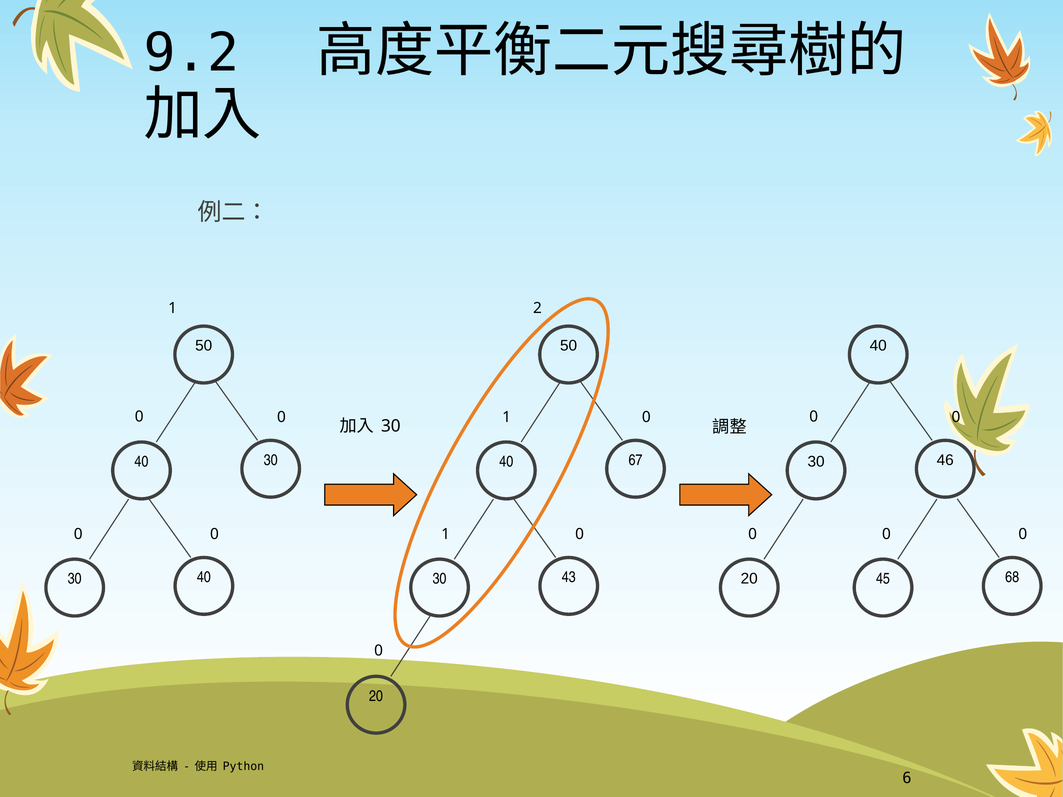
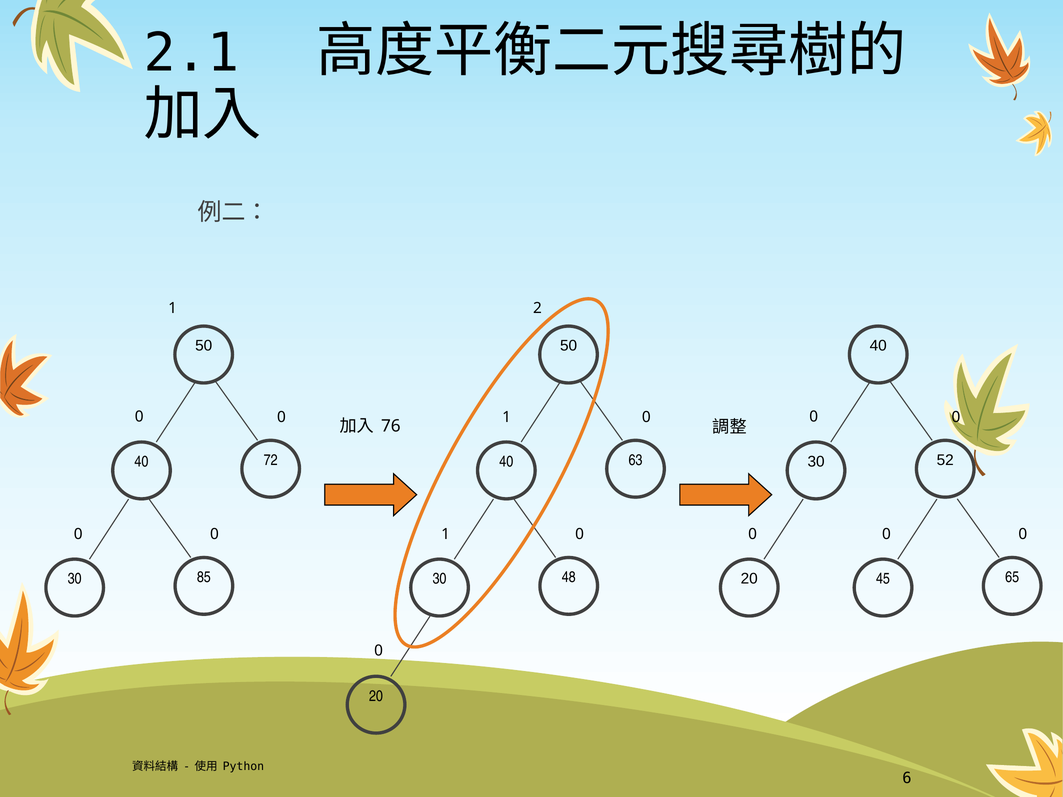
9.2: 9.2 -> 2.1
30 at (391, 426): 30 -> 76
46: 46 -> 52
30 at (271, 460): 30 -> 72
67: 67 -> 63
30 40: 40 -> 85
43: 43 -> 48
68: 68 -> 65
